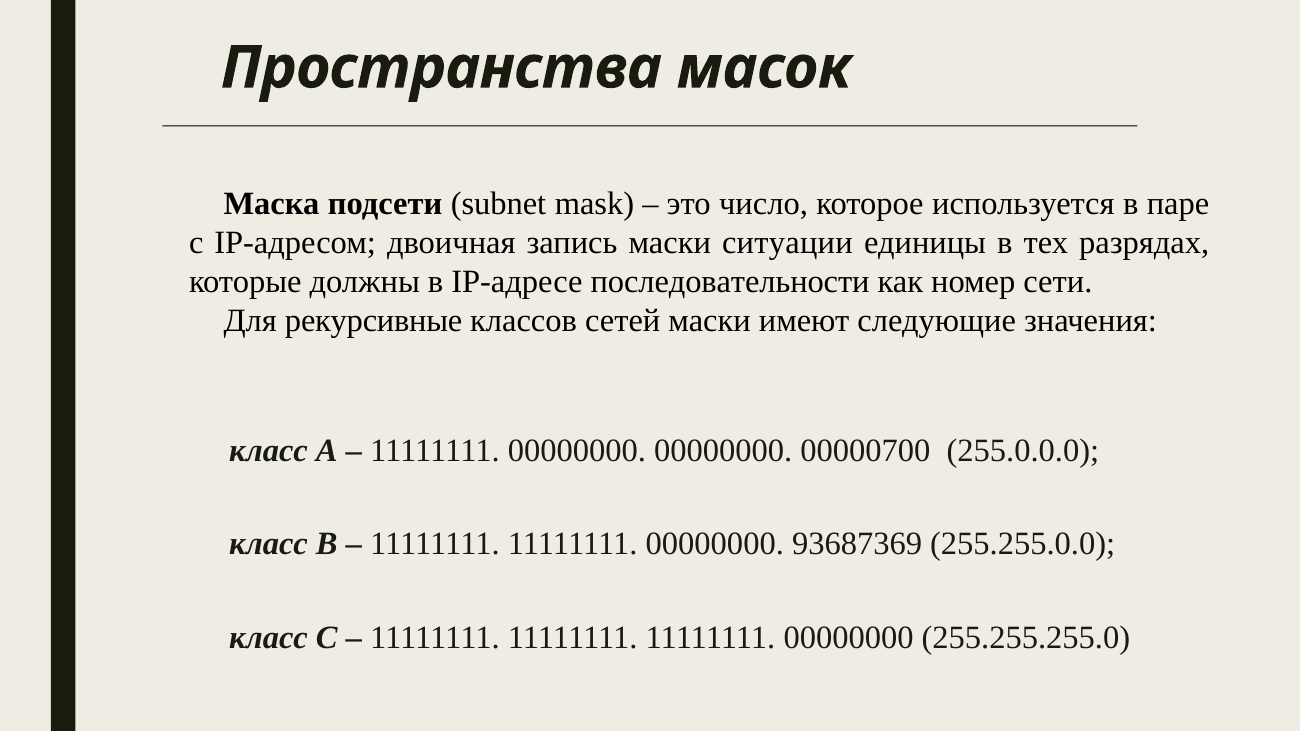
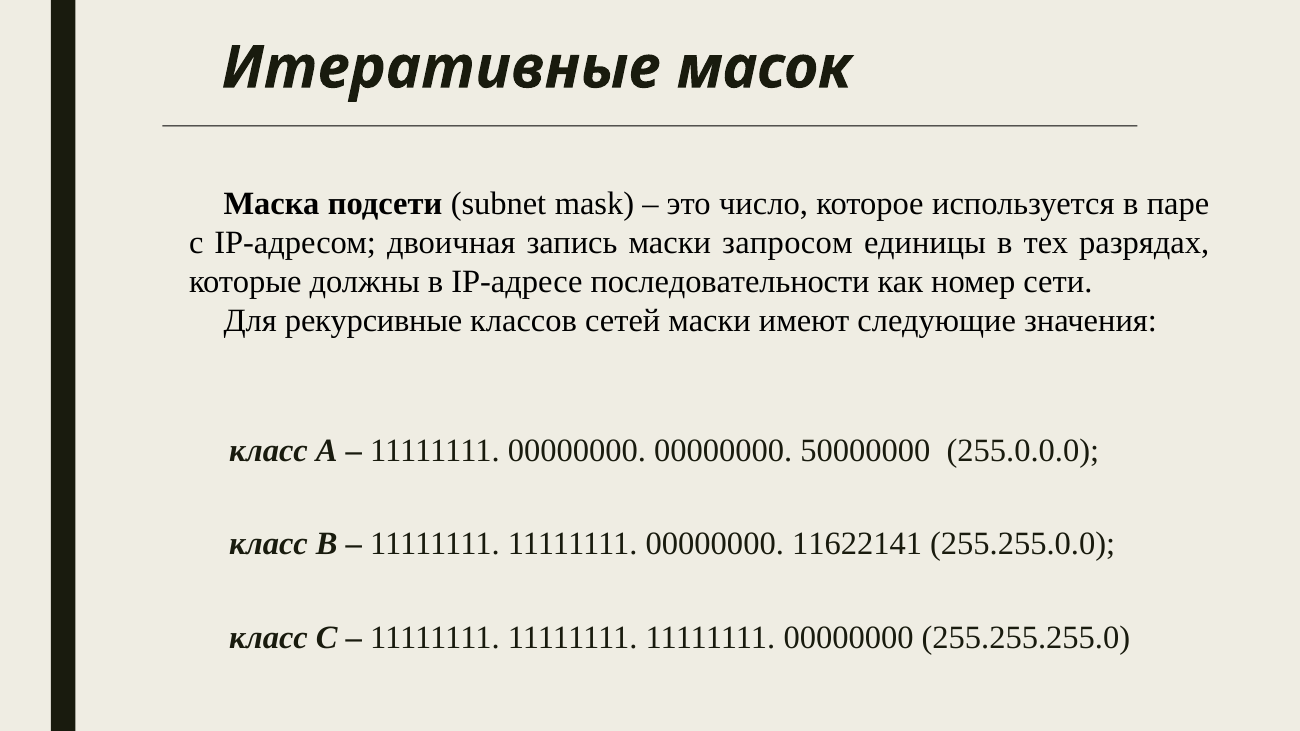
Пространства: Пространства -> Итеративные
ситуации: ситуации -> запросом
00000700: 00000700 -> 50000000
93687369: 93687369 -> 11622141
